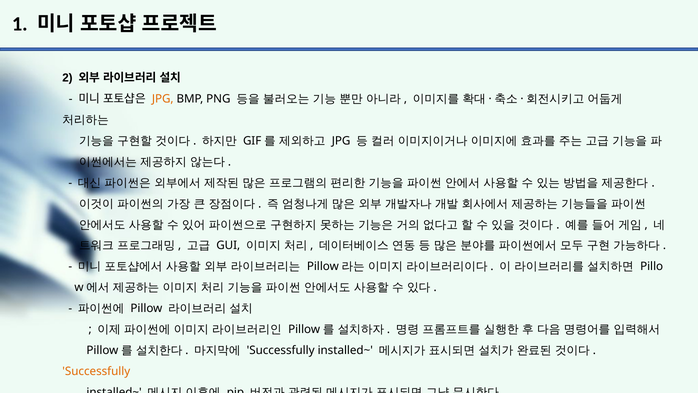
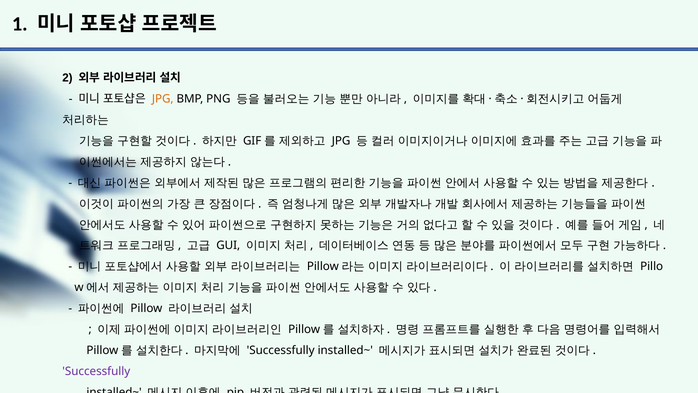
Successfully at (96, 371) colour: orange -> purple
